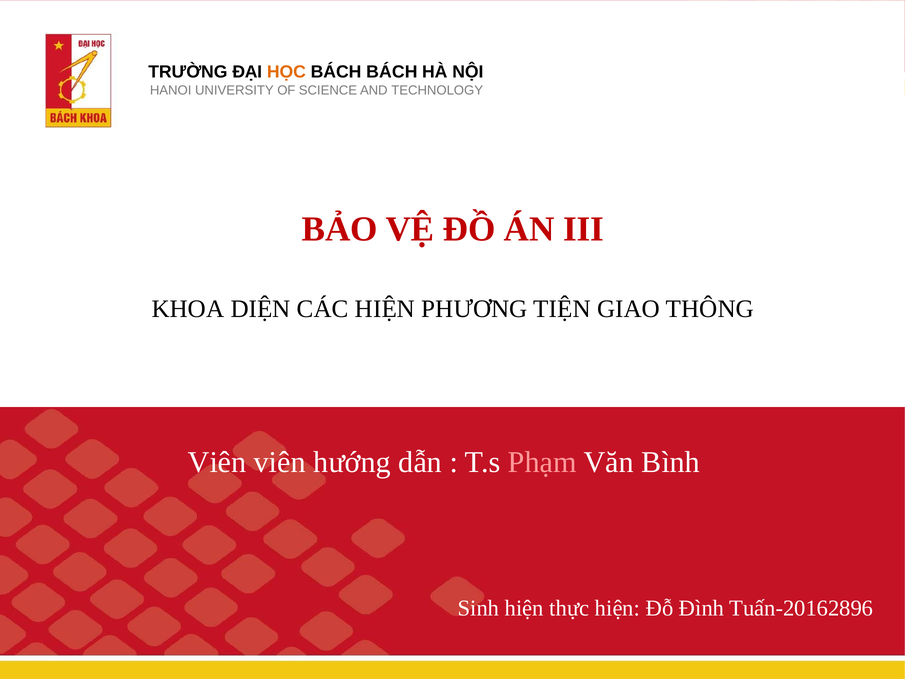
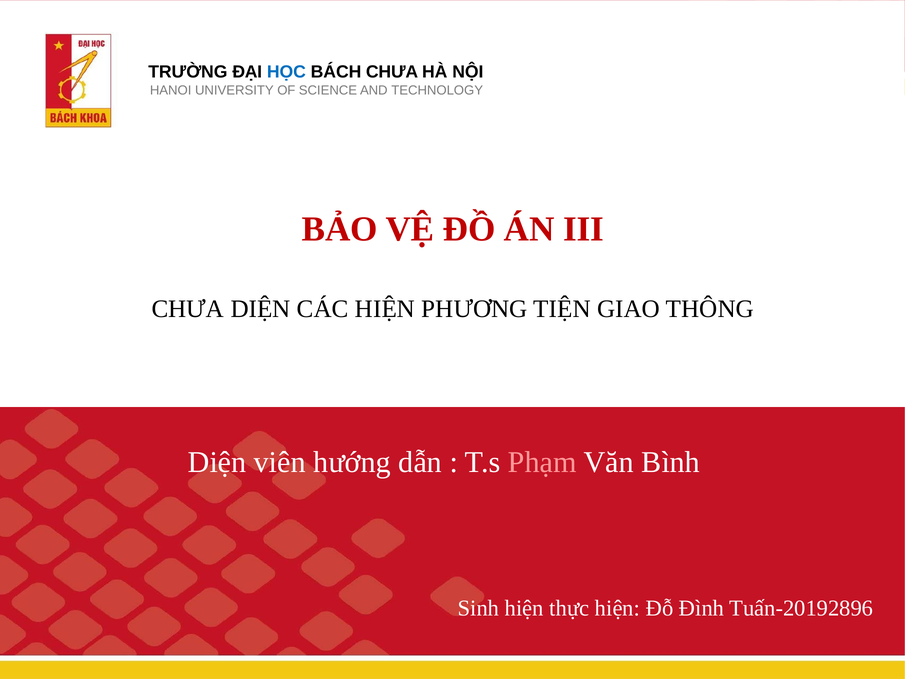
HỌC colour: orange -> blue
BÁCH BÁCH: BÁCH -> CHƯA
KHOA at (188, 309): KHOA -> CHƯA
Viên at (217, 462): Viên -> Diện
Tuấn-20162896: Tuấn-20162896 -> Tuấn-20192896
